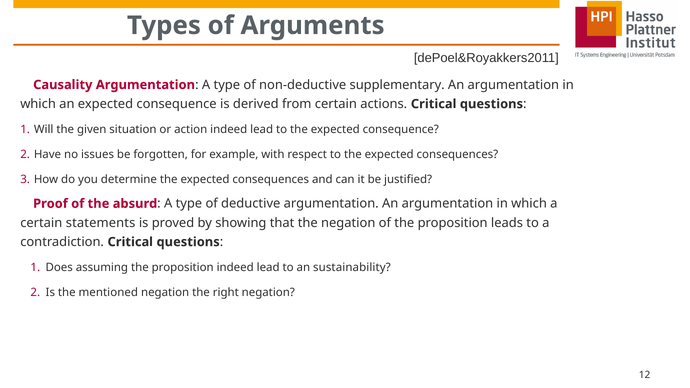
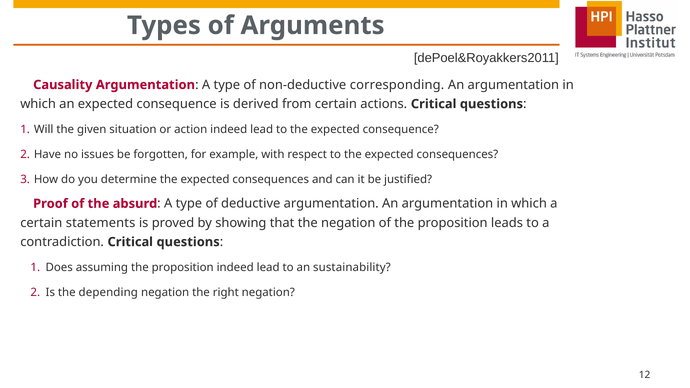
supplementary: supplementary -> corresponding
mentioned: mentioned -> depending
